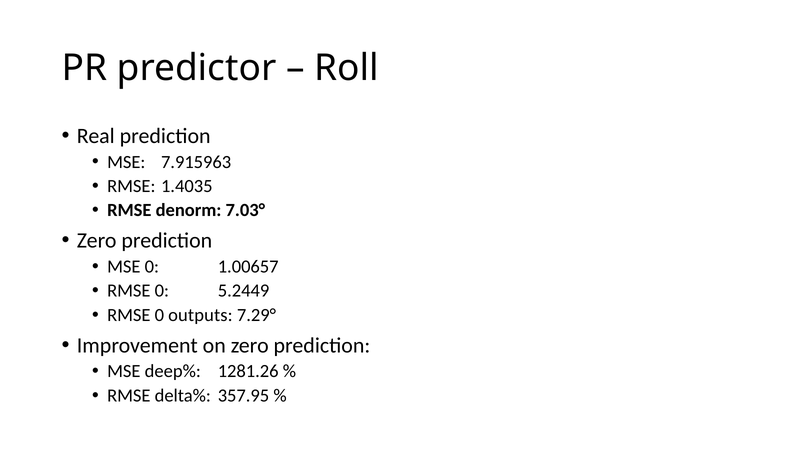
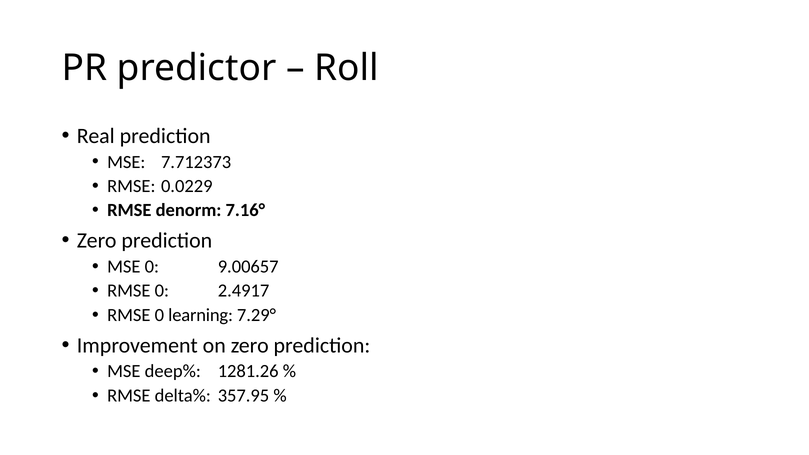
7.915963: 7.915963 -> 7.712373
1.4035: 1.4035 -> 0.0229
7.03°: 7.03° -> 7.16°
1.00657: 1.00657 -> 9.00657
5.2449: 5.2449 -> 2.4917
outputs: outputs -> learning
